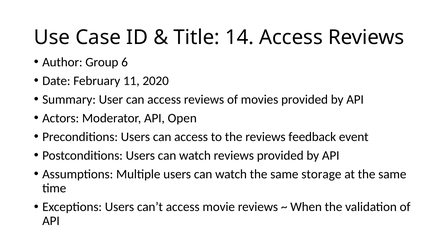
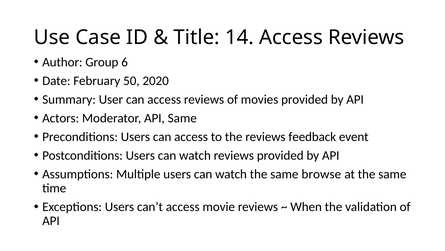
11: 11 -> 50
API Open: Open -> Same
storage: storage -> browse
